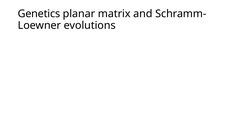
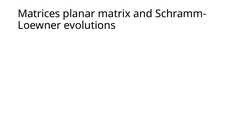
Genetics: Genetics -> Matrices
